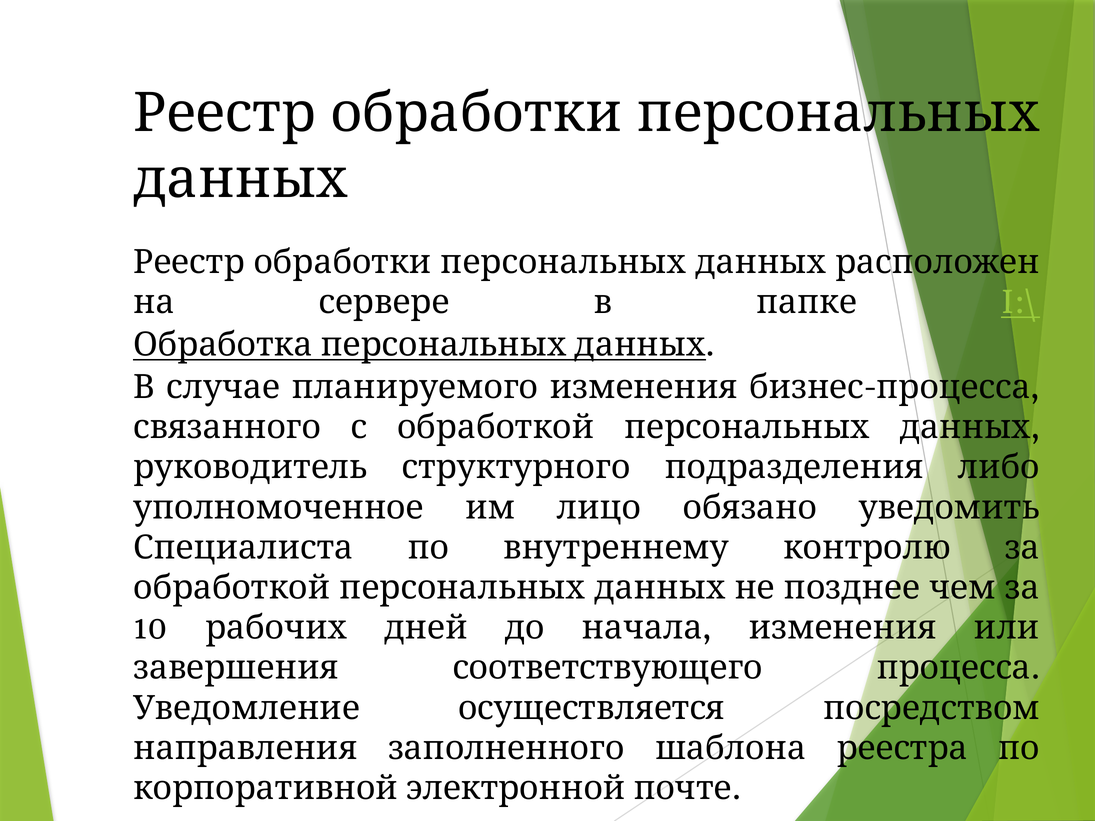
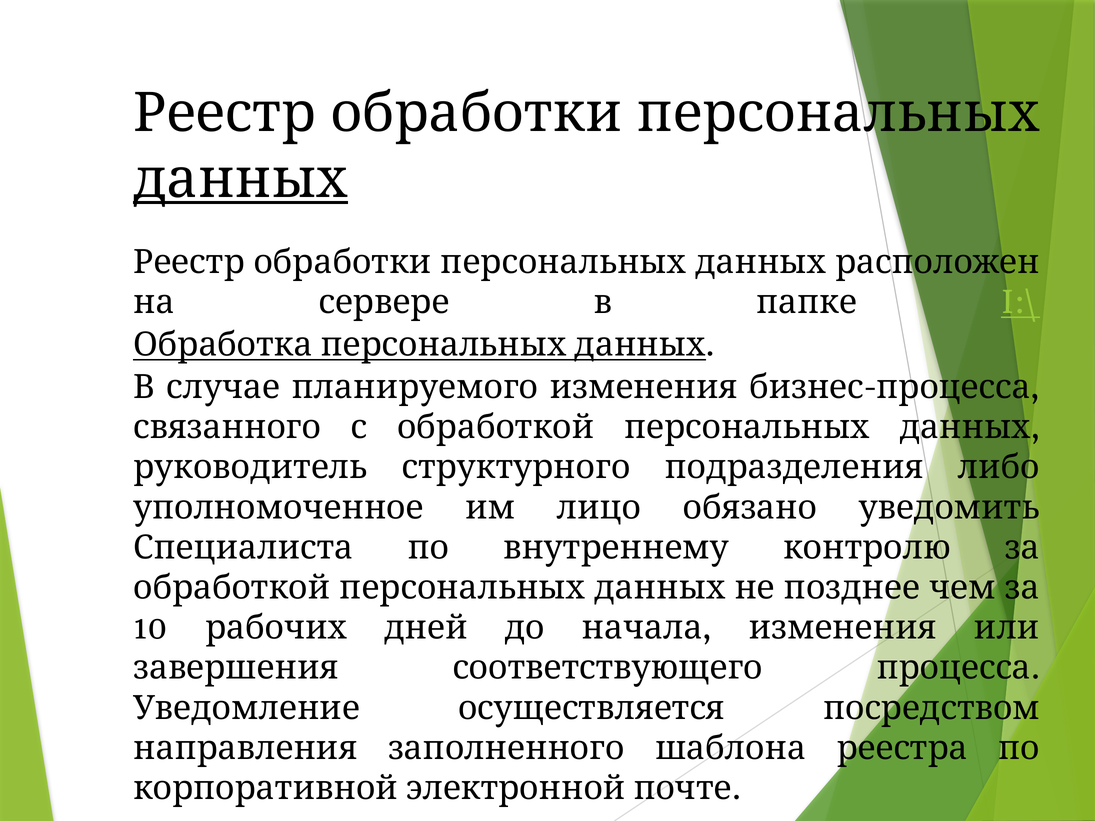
данных at (241, 179) underline: none -> present
